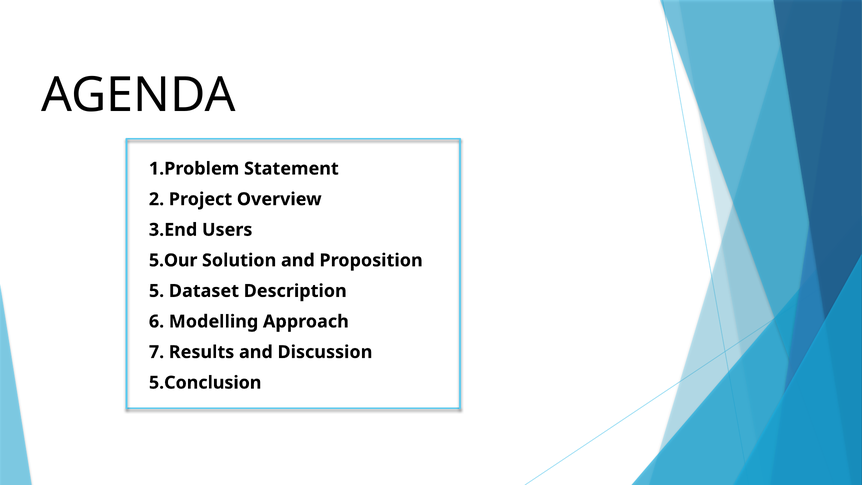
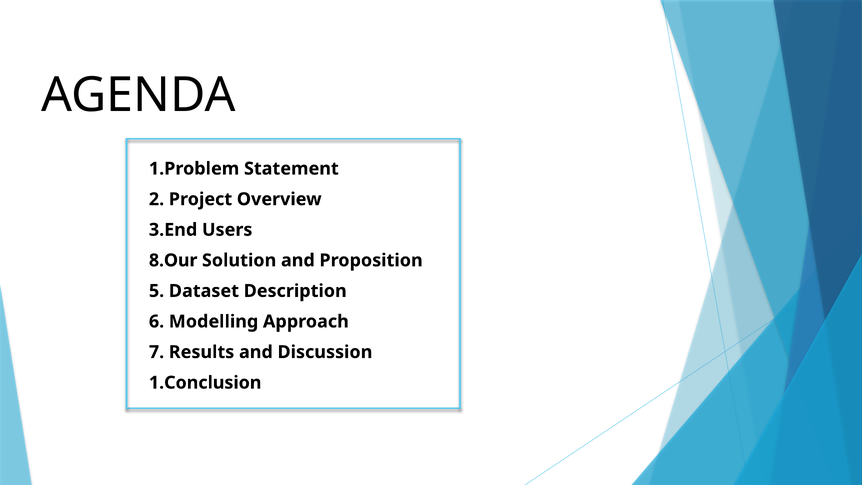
5.Our: 5.Our -> 8.Our
5.Conclusion: 5.Conclusion -> 1.Conclusion
